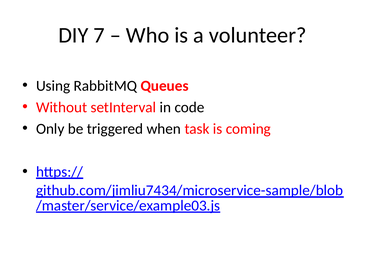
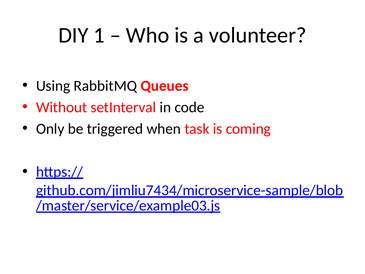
7: 7 -> 1
